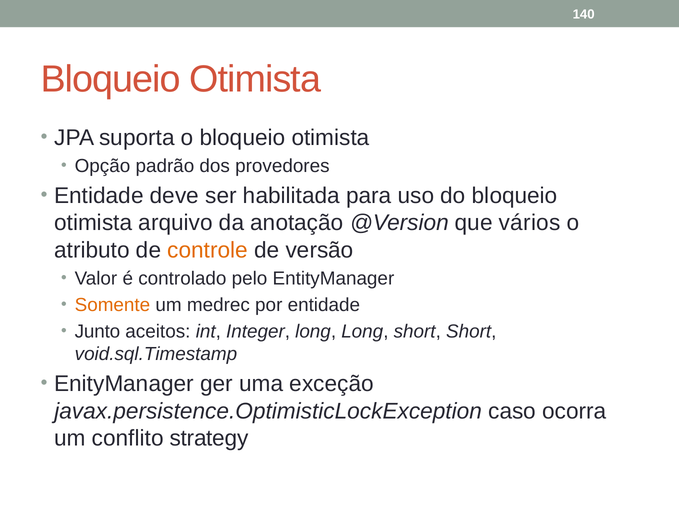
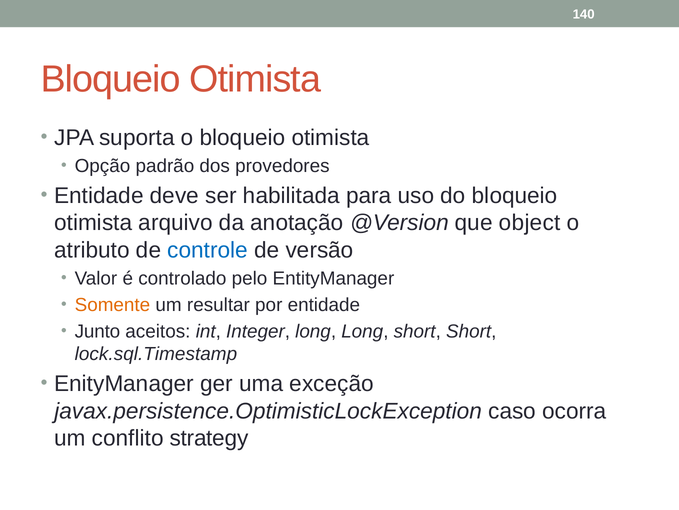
vários: vários -> object
controle colour: orange -> blue
medrec: medrec -> resultar
void.sql.Timestamp: void.sql.Timestamp -> lock.sql.Timestamp
